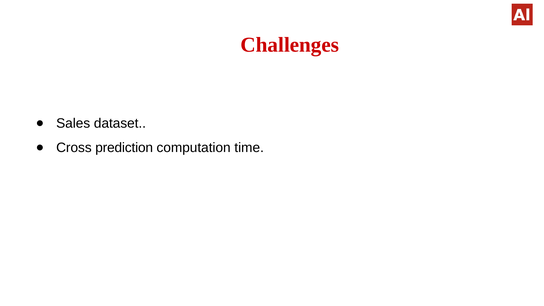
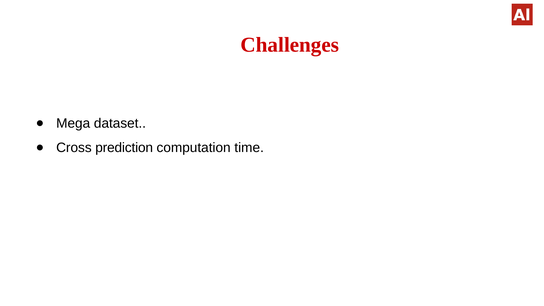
Sales: Sales -> Mega
